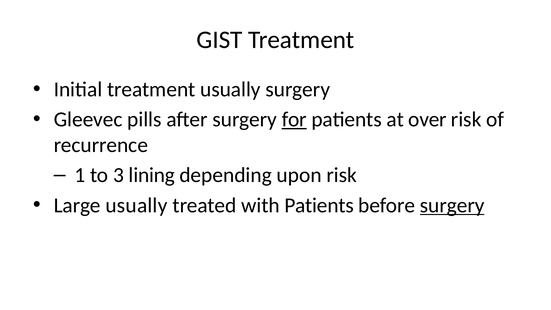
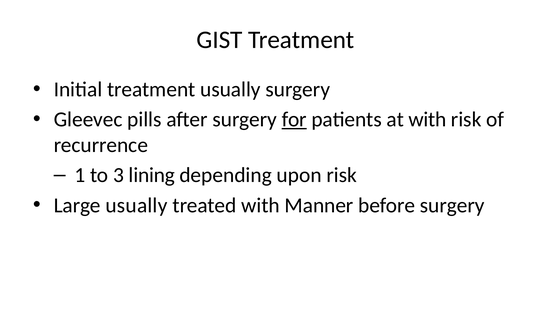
at over: over -> with
with Patients: Patients -> Manner
surgery at (452, 205) underline: present -> none
